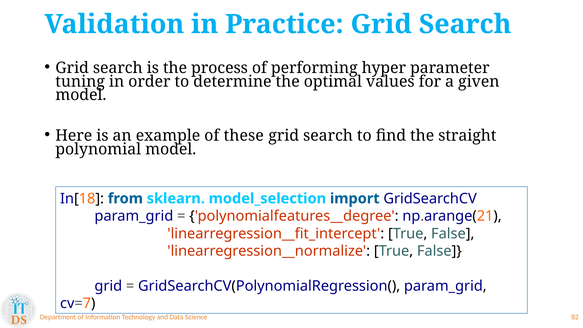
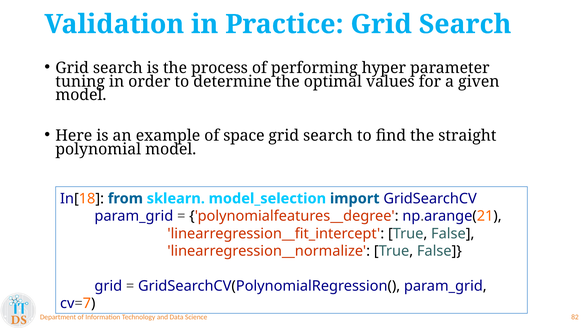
these: these -> space
